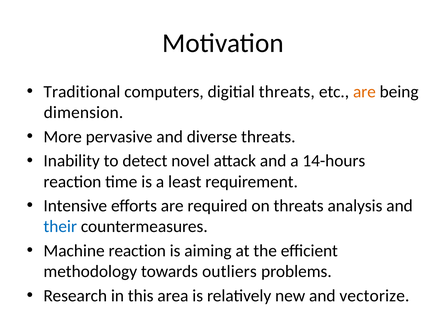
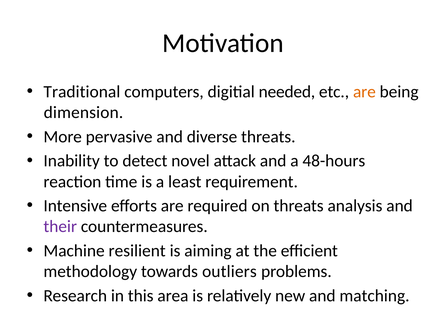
digitial threats: threats -> needed
14-hours: 14-hours -> 48-hours
their colour: blue -> purple
Machine reaction: reaction -> resilient
vectorize: vectorize -> matching
